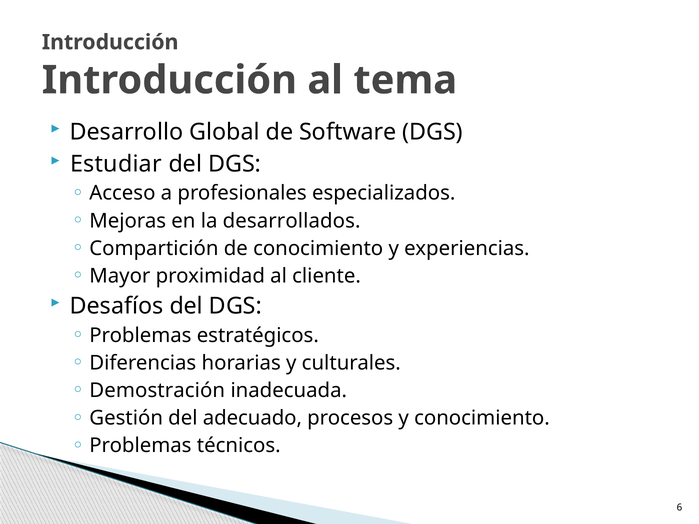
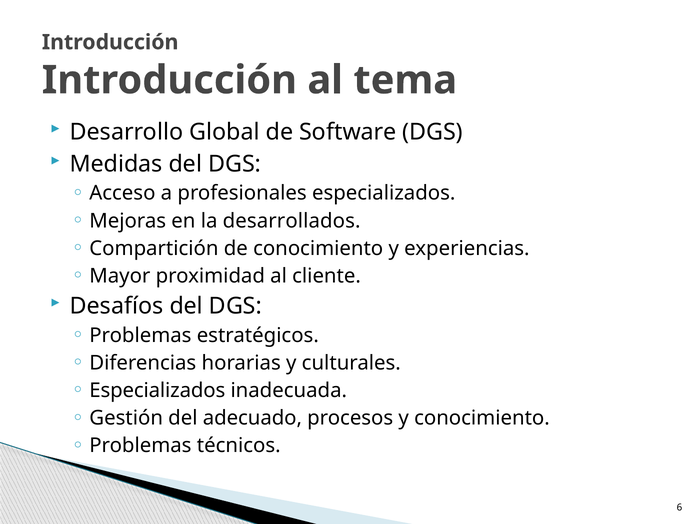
Estudiar: Estudiar -> Medidas
Demostración at (157, 391): Demostración -> Especializados
